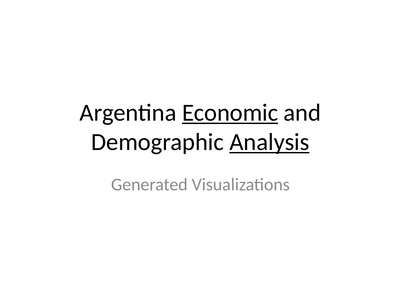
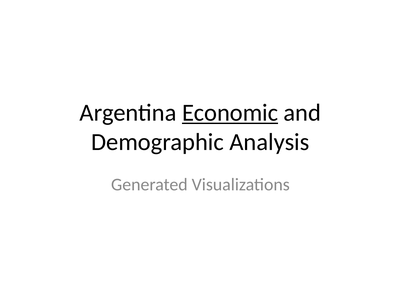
Analysis underline: present -> none
